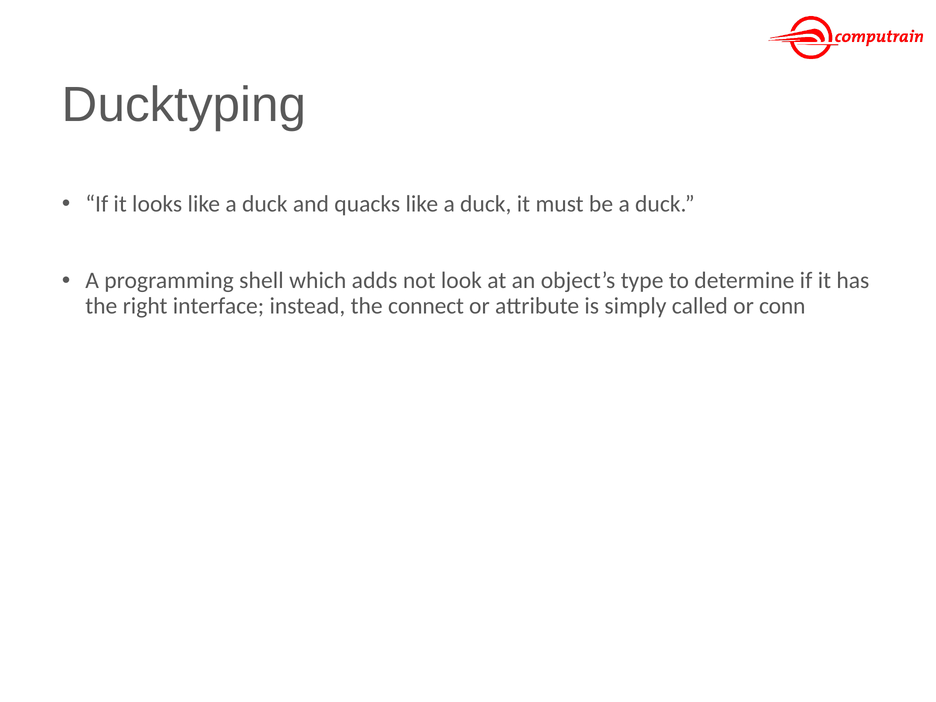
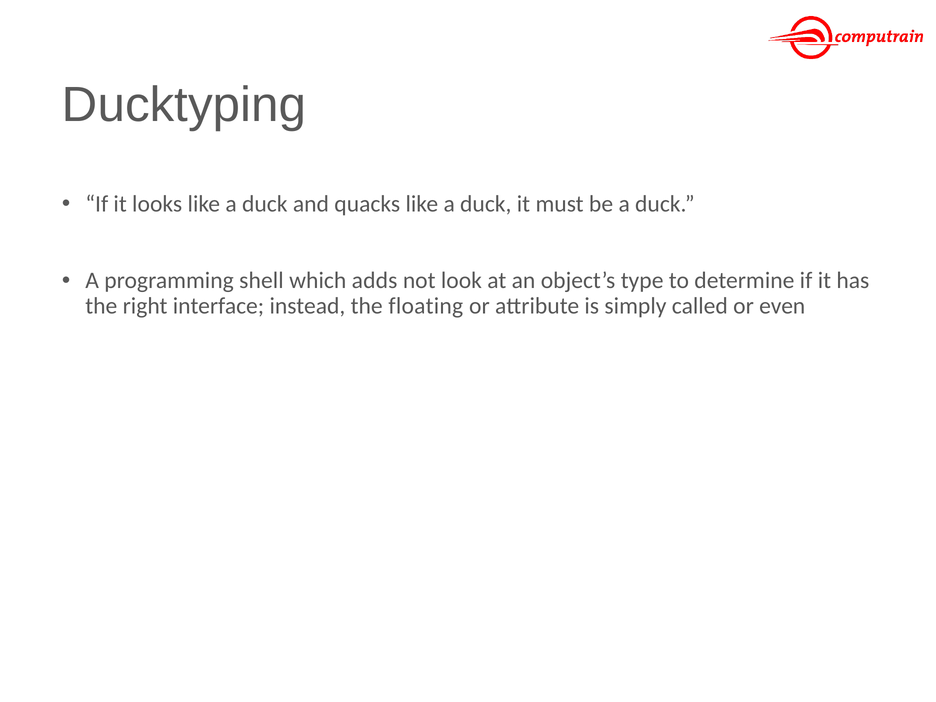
connect: connect -> floating
conn: conn -> even
